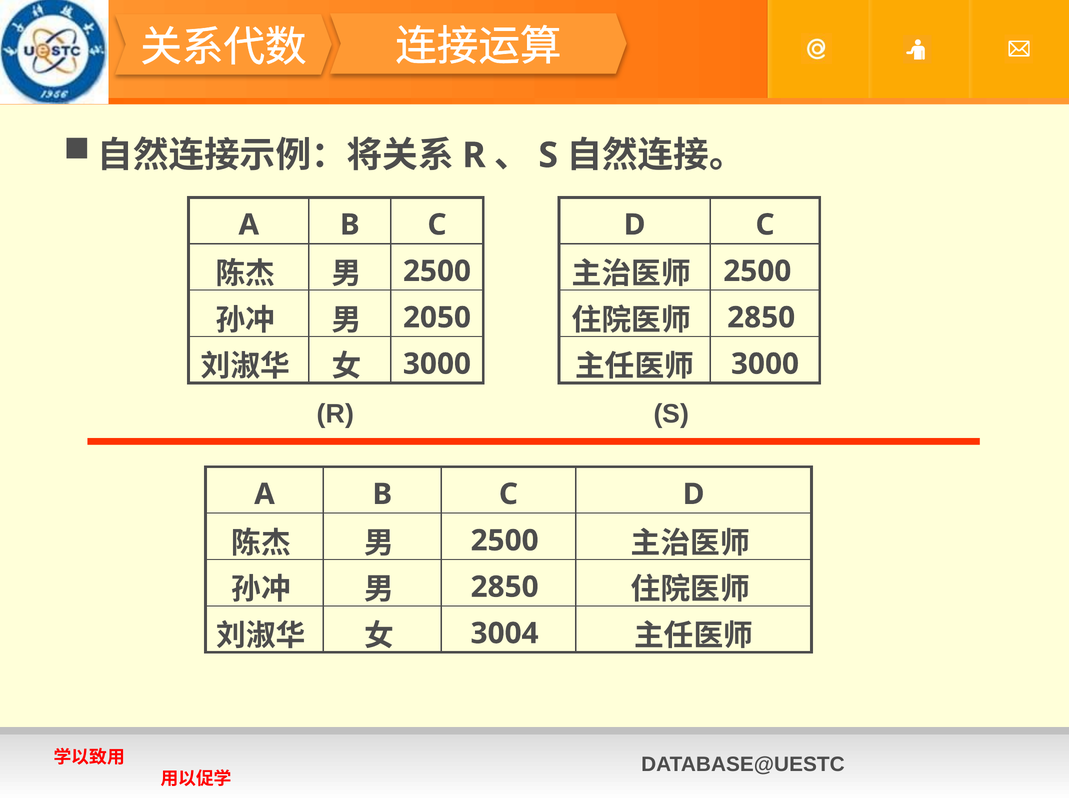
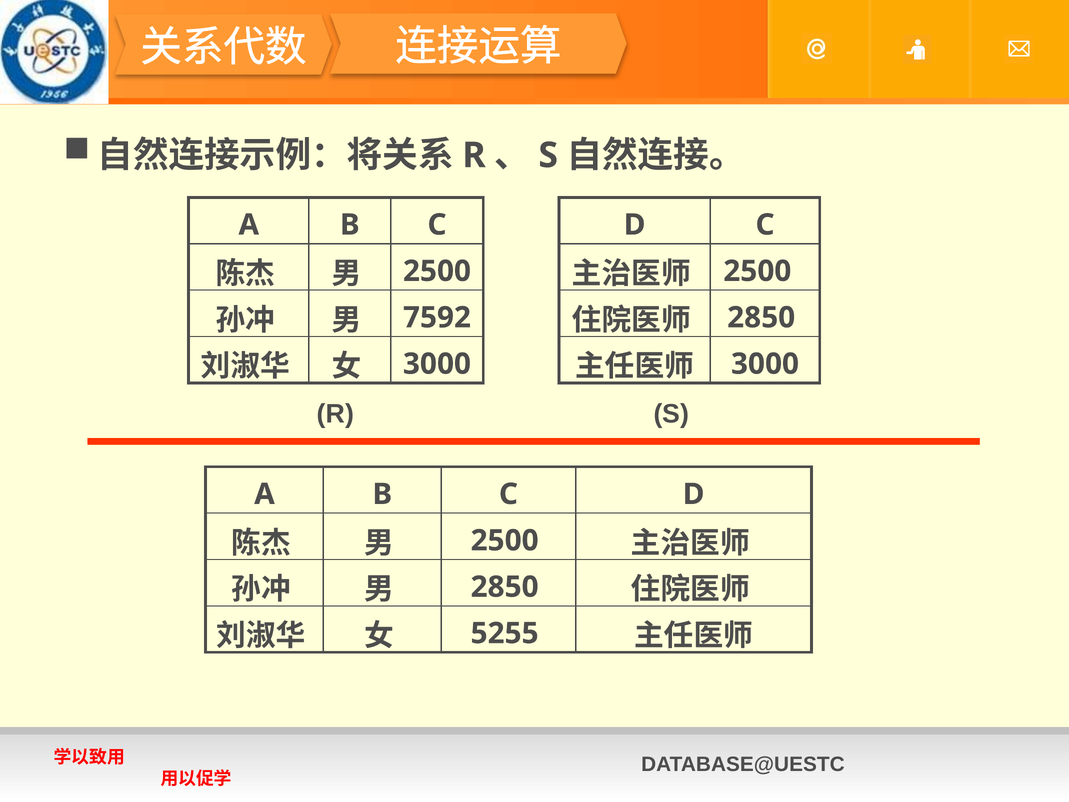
2050: 2050 -> 7592
3004: 3004 -> 5255
